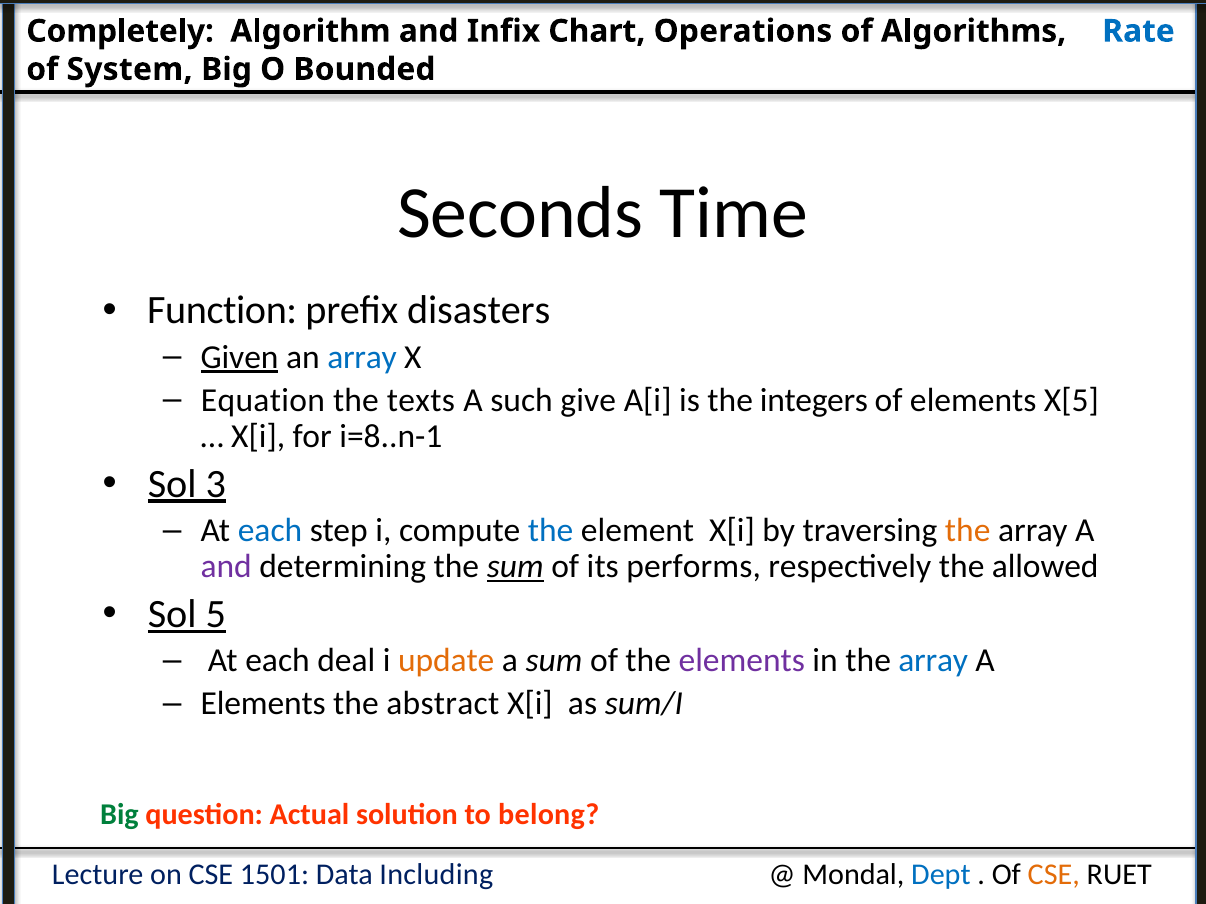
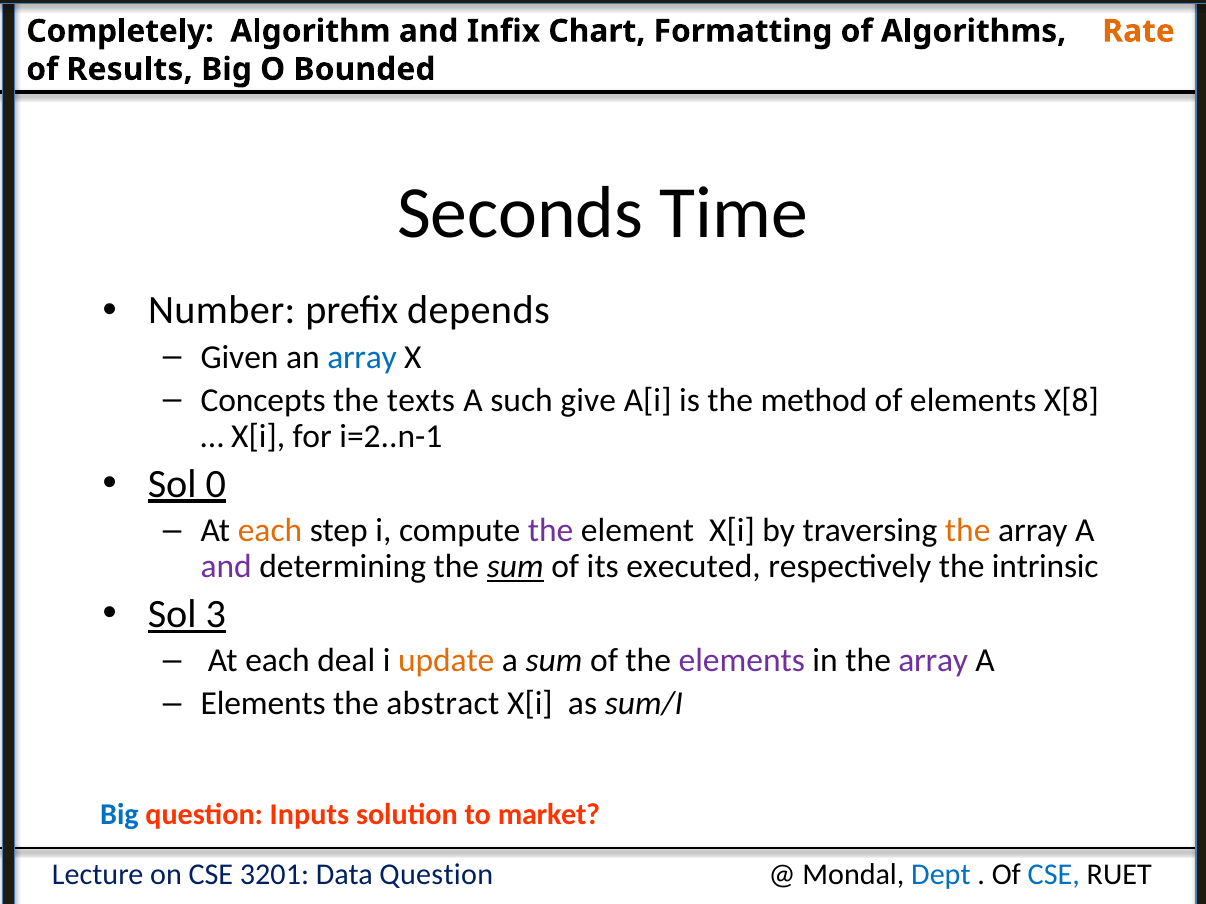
Operations: Operations -> Formatting
Rate colour: blue -> orange
System: System -> Results
Function: Function -> Number
disasters: disasters -> depends
Given underline: present -> none
Equation: Equation -> Concepts
integers: integers -> method
X[5: X[5 -> X[8
i=8..n-1: i=8..n-1 -> i=2..n-1
3: 3 -> 0
each at (270, 531) colour: blue -> orange
the at (551, 531) colour: blue -> purple
performs: performs -> executed
allowed: allowed -> intrinsic
5: 5 -> 3
array at (933, 661) colour: blue -> purple
Big at (119, 815) colour: green -> blue
Actual: Actual -> Inputs
belong: belong -> market
1501: 1501 -> 3201
Data Including: Including -> Question
CSE at (1054, 875) colour: orange -> blue
